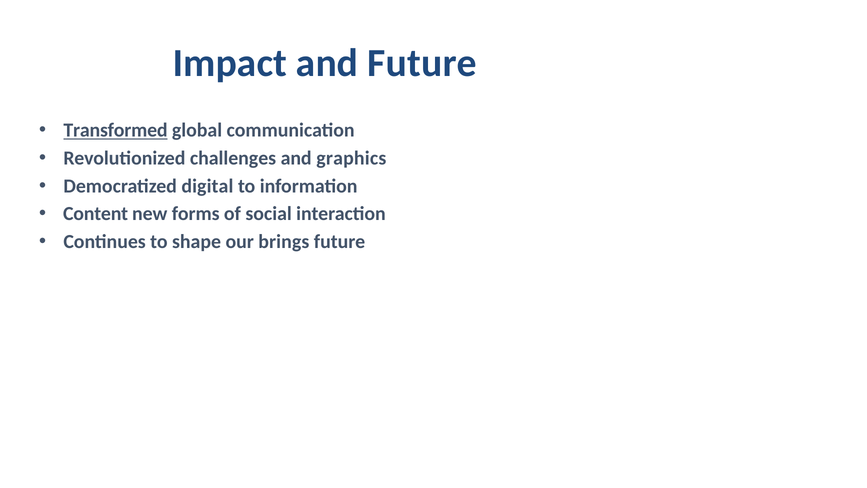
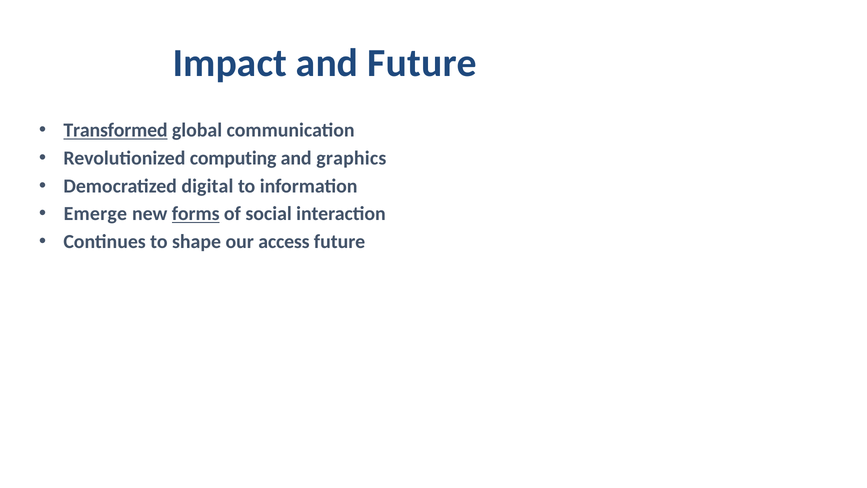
challenges: challenges -> computing
Content: Content -> Emerge
forms underline: none -> present
brings: brings -> access
